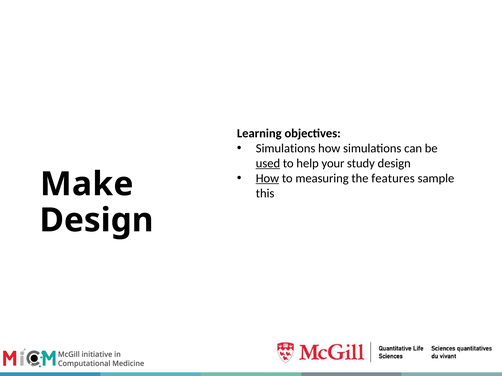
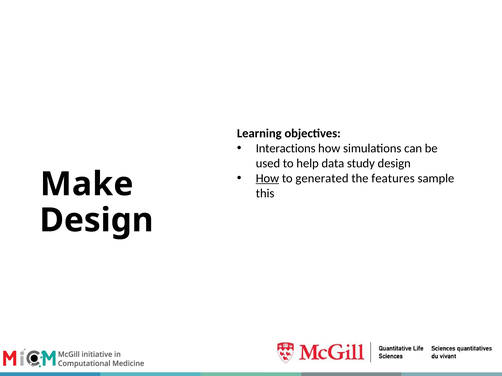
Simulations at (286, 148): Simulations -> Interactions
used underline: present -> none
your: your -> data
measuring: measuring -> generated
